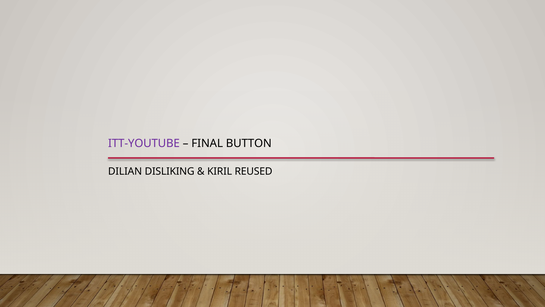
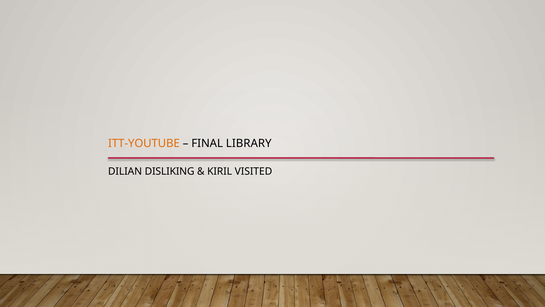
ITT-YOUTUBE colour: purple -> orange
BUTTON: BUTTON -> LIBRARY
REUSED: REUSED -> VISITED
